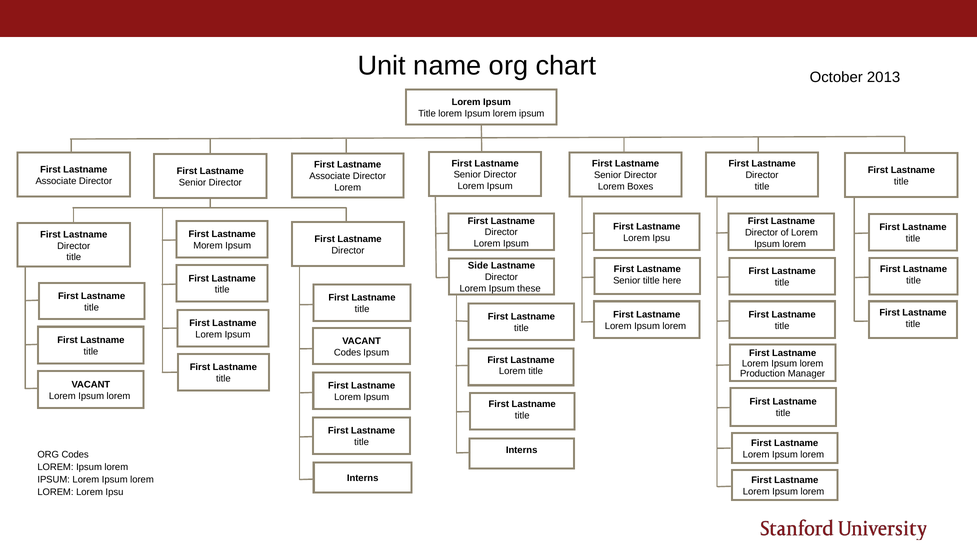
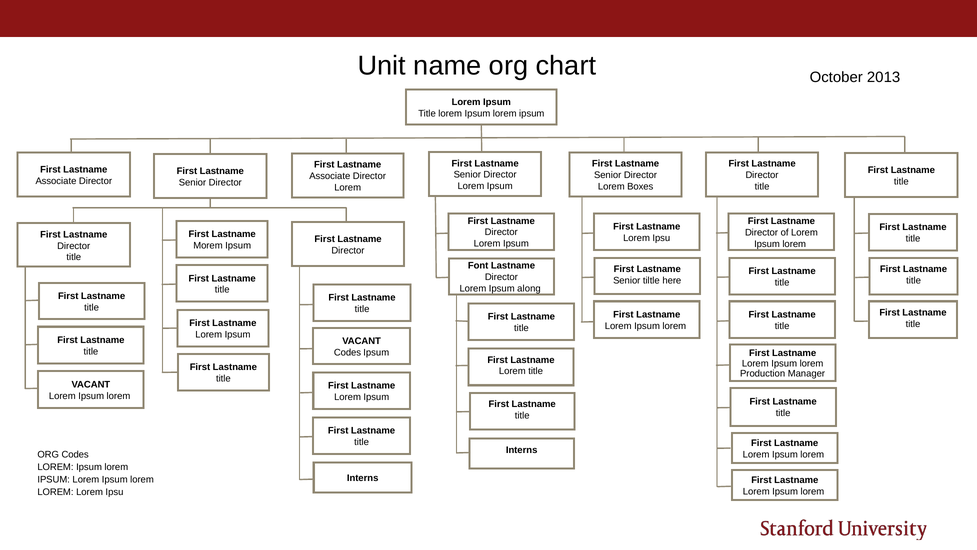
Side: Side -> Font
these: these -> along
